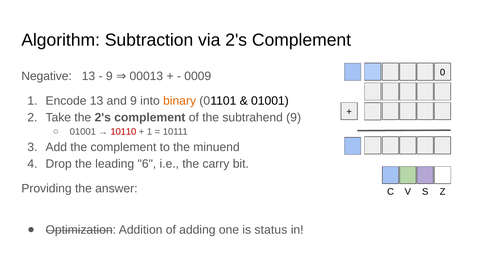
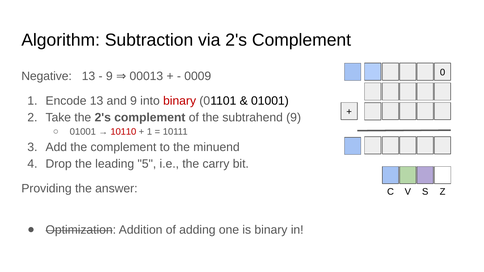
binary at (180, 101) colour: orange -> red
6: 6 -> 5
is status: status -> binary
